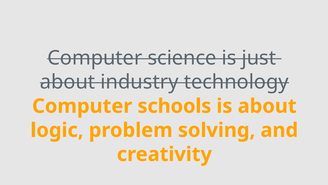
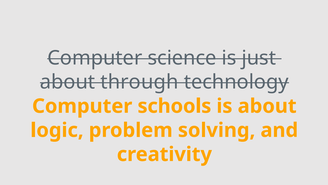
industry: industry -> through
